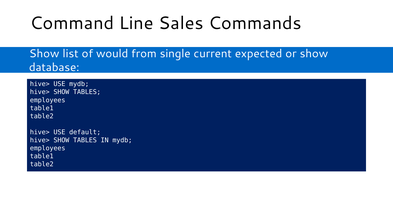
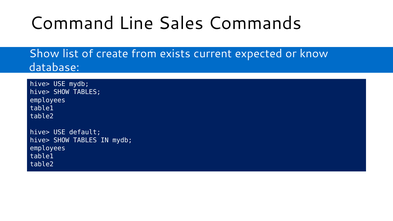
would: would -> create
single: single -> exists
or show: show -> know
